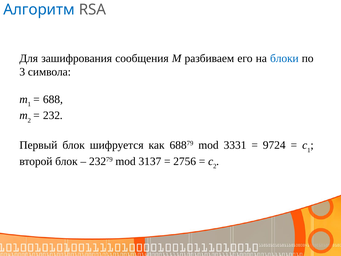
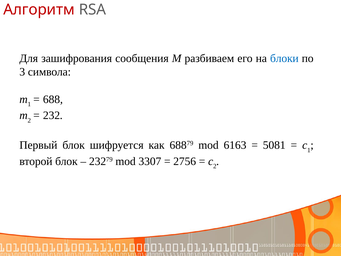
Алгоритм colour: blue -> red
3331: 3331 -> 6163
9724: 9724 -> 5081
3137: 3137 -> 3307
